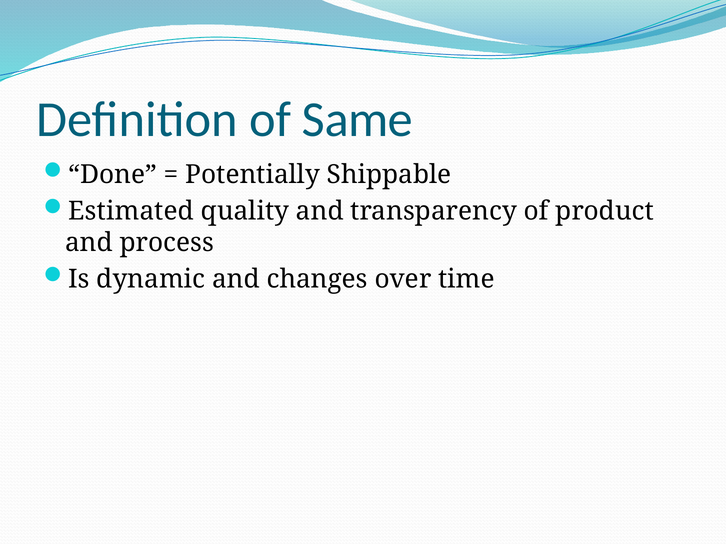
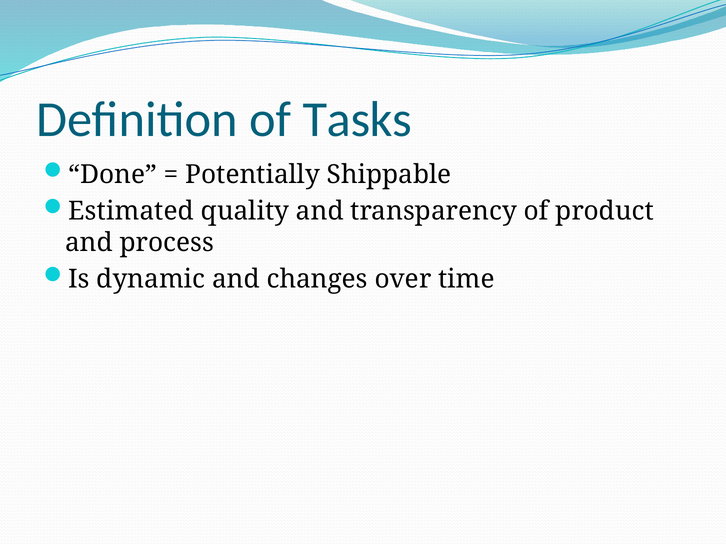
Same: Same -> Tasks
